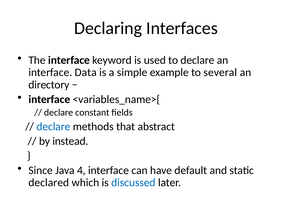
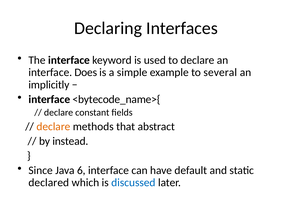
Data: Data -> Does
directory: directory -> implicitly
<variables_name>{: <variables_name>{ -> <bytecode_name>{
declare at (53, 126) colour: blue -> orange
4: 4 -> 6
